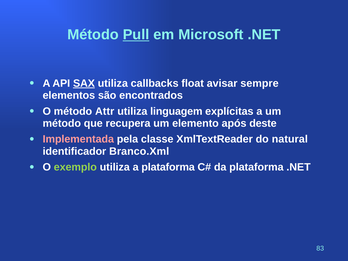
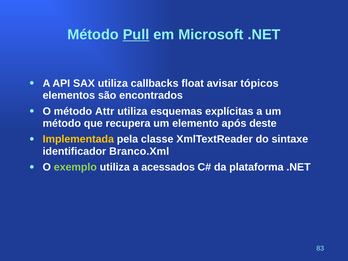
SAX underline: present -> none
sempre: sempre -> tópicos
linguagem: linguagem -> esquemas
Implementada colour: pink -> yellow
natural: natural -> sintaxe
a plataforma: plataforma -> acessados
